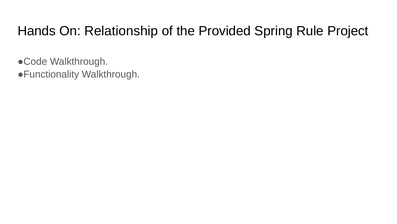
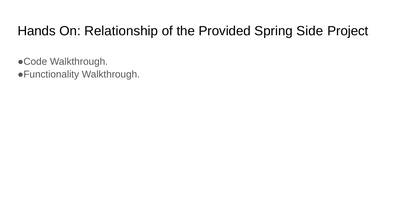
Rule: Rule -> Side
